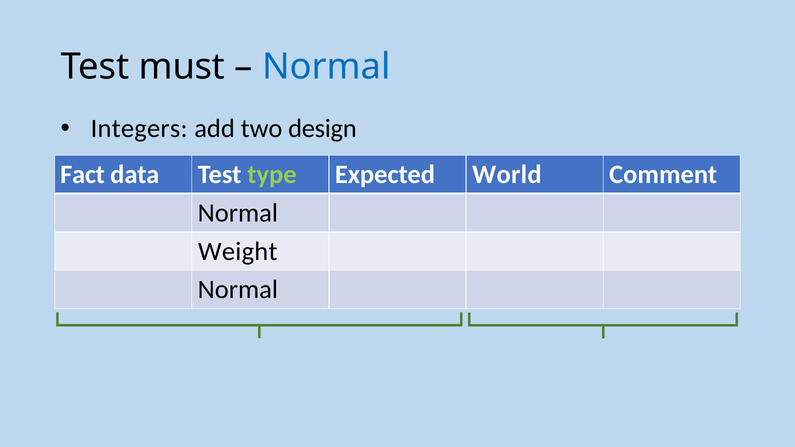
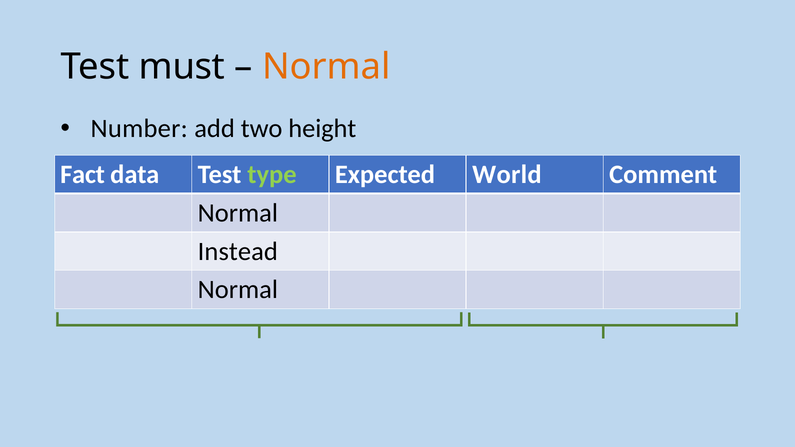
Normal at (326, 67) colour: blue -> orange
Integers: Integers -> Number
design: design -> height
Weight: Weight -> Instead
